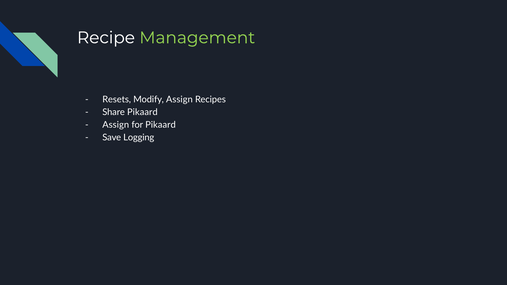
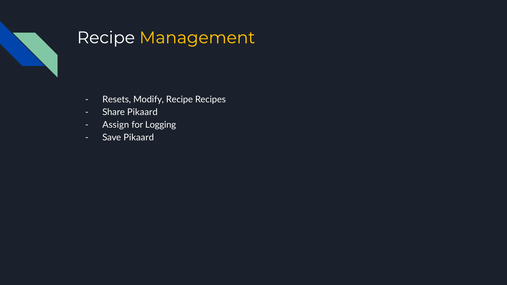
Management colour: light green -> yellow
Modify Assign: Assign -> Recipe
for Pikaard: Pikaard -> Logging
Save Logging: Logging -> Pikaard
